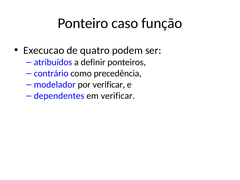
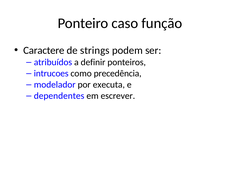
Execucao: Execucao -> Caractere
quatro: quatro -> strings
contrário: contrário -> intrucoes
por verificar: verificar -> executa
em verificar: verificar -> escrever
